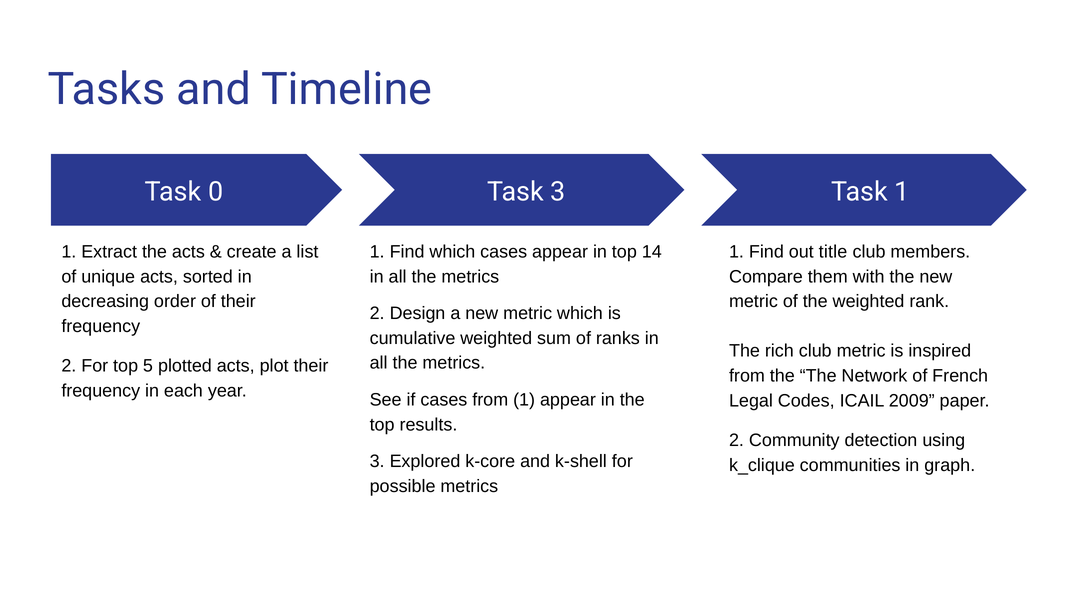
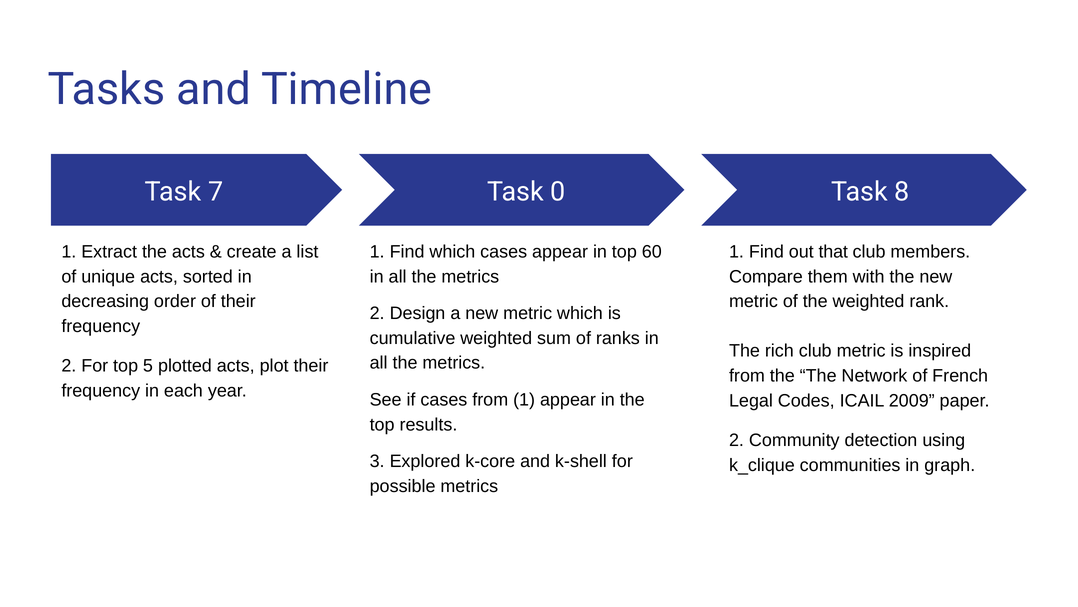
0: 0 -> 7
Task 3: 3 -> 0
Task 1: 1 -> 8
14: 14 -> 60
title: title -> that
